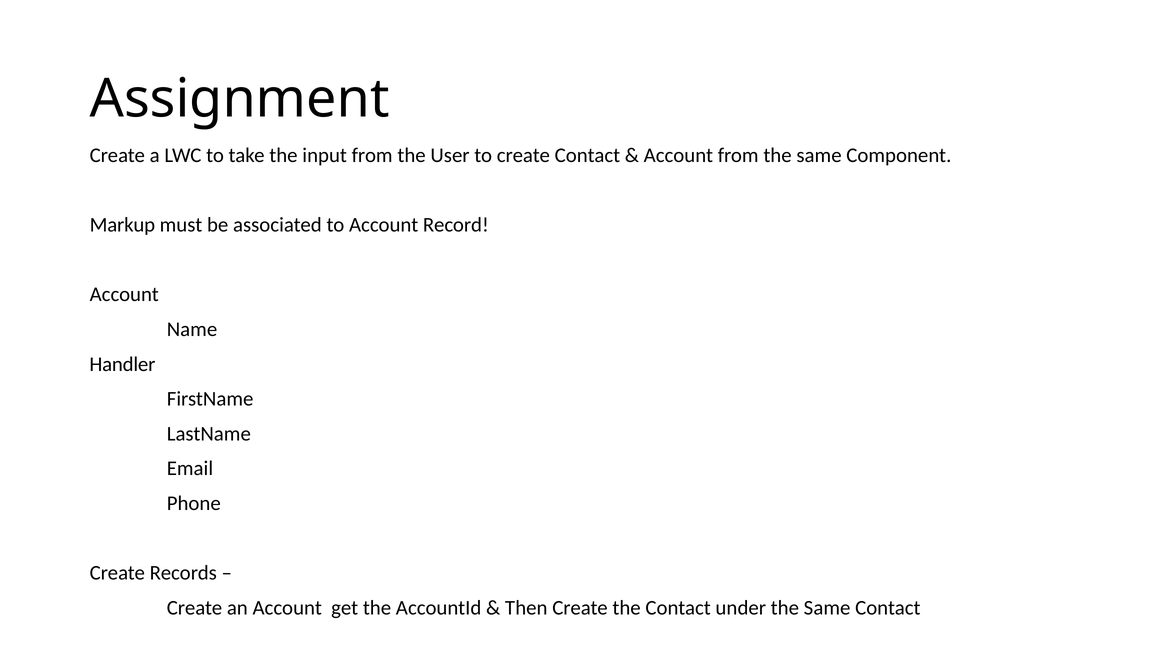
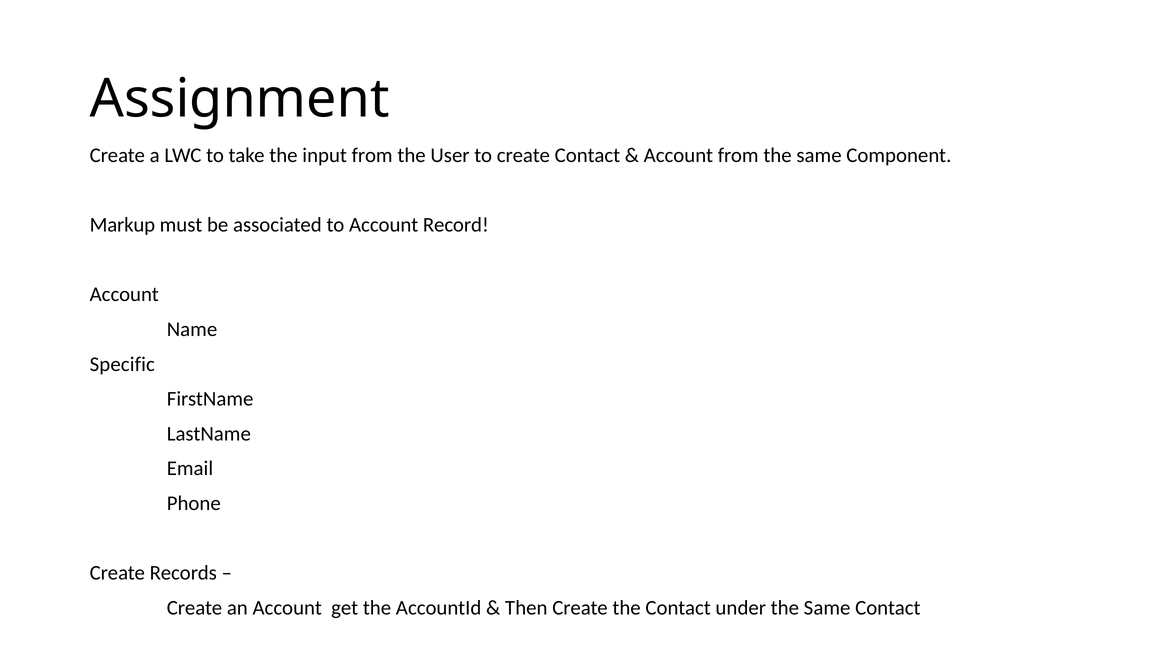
Handler: Handler -> Specific
